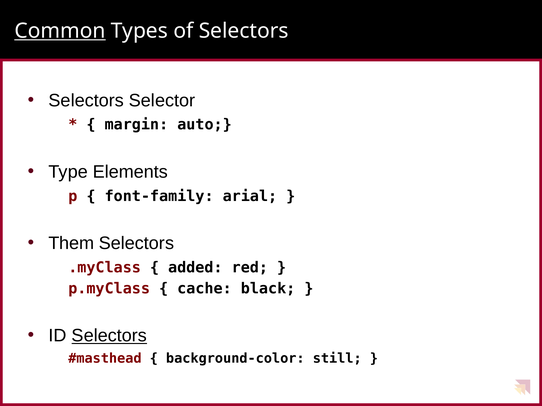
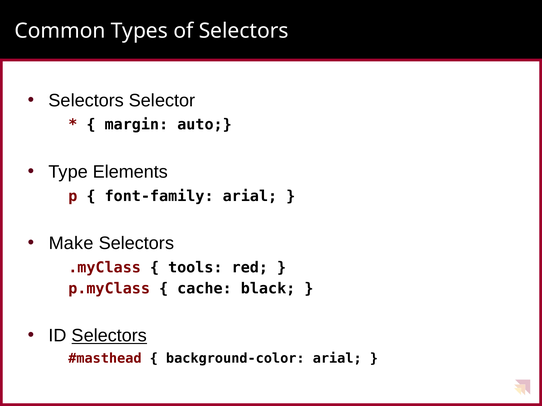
Common underline: present -> none
Them: Them -> Make
added: added -> tools
background-color still: still -> arial
